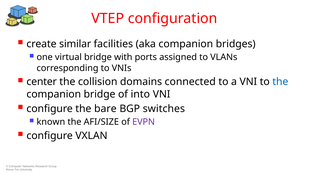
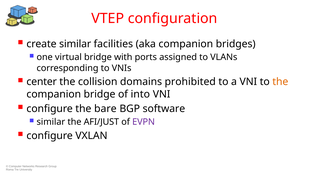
connected: connected -> prohibited
the at (280, 82) colour: blue -> orange
switches: switches -> software
known at (51, 122): known -> similar
AFI/SIZE: AFI/SIZE -> AFI/JUST
